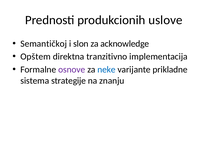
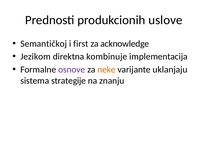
slon: slon -> first
Opštem: Opštem -> Jezikom
tranzitivno: tranzitivno -> kombinuje
neke colour: blue -> orange
prikladne: prikladne -> uklanjaju
